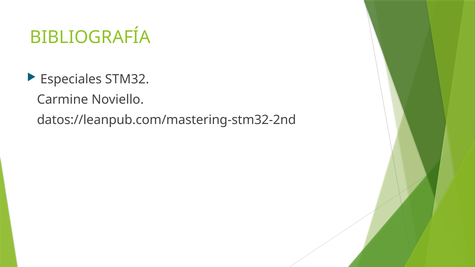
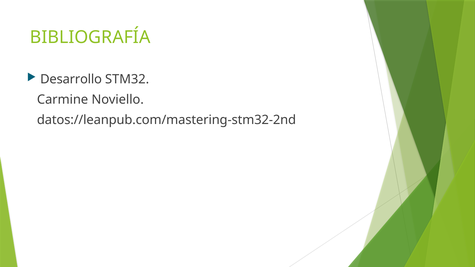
Especiales: Especiales -> Desarrollo
